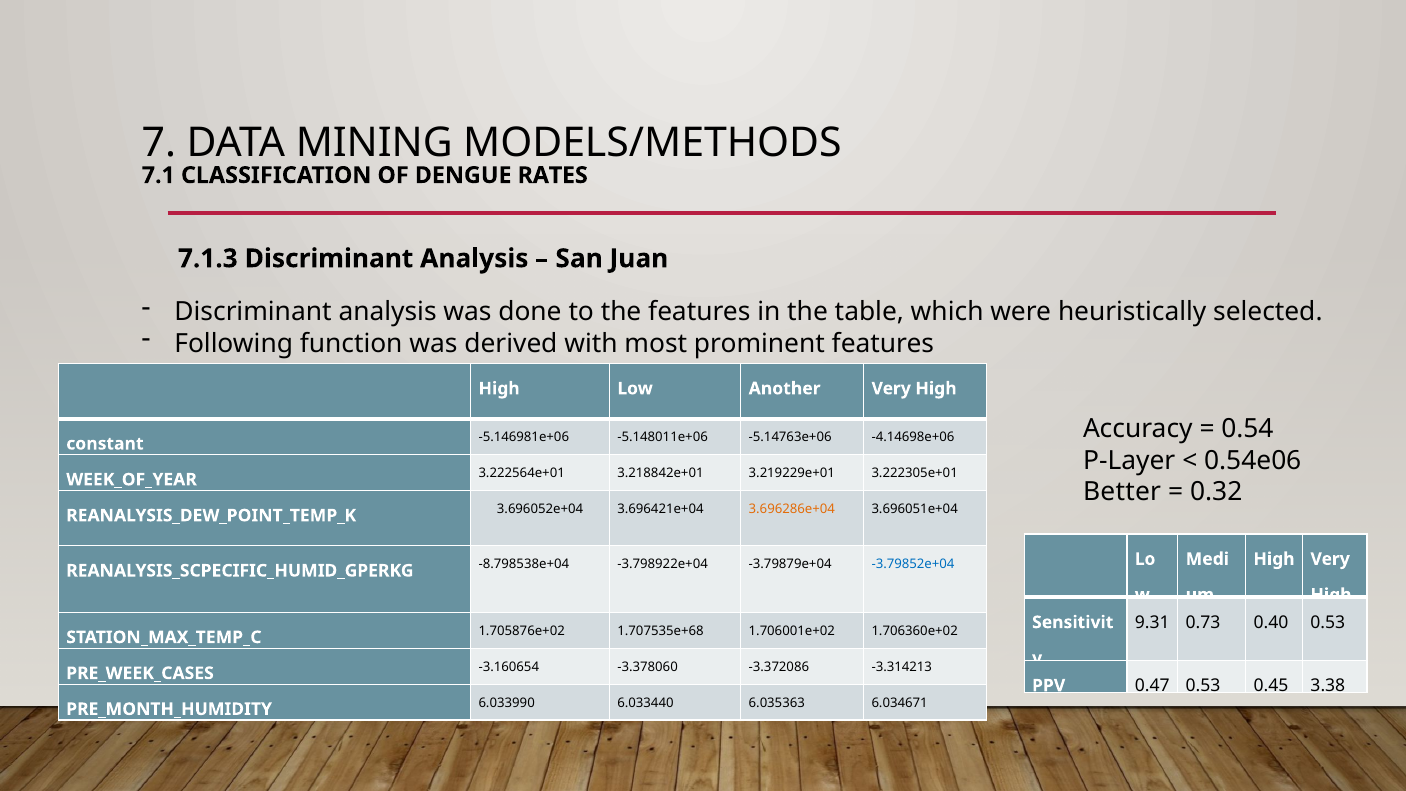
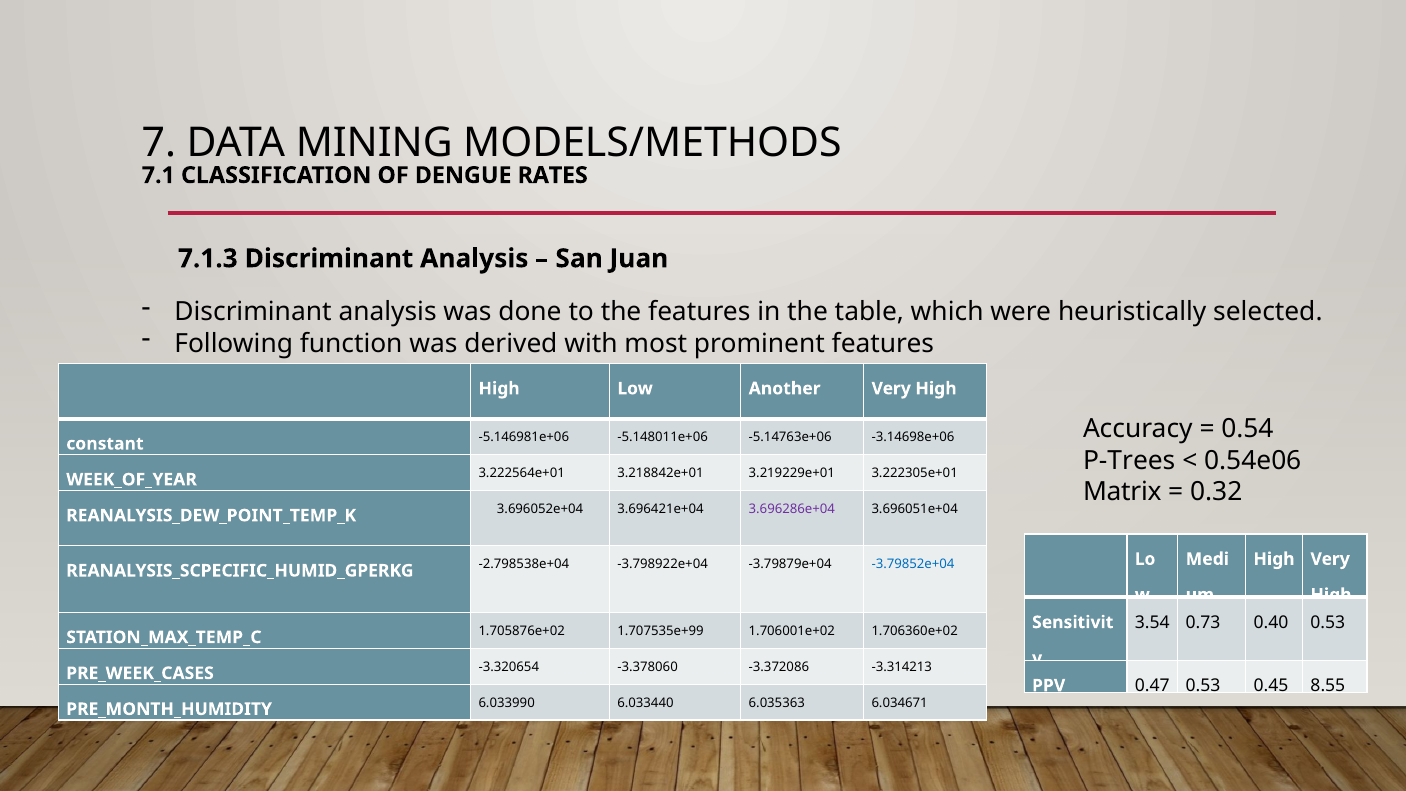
-4.14698e+06: -4.14698e+06 -> -3.14698e+06
P-Layer: P-Layer -> P-Trees
Better: Better -> Matrix
3.696286e+04 colour: orange -> purple
-8.798538e+04: -8.798538e+04 -> -2.798538e+04
9.31: 9.31 -> 3.54
1.707535e+68: 1.707535e+68 -> 1.707535e+99
-3.160654: -3.160654 -> -3.320654
3.38: 3.38 -> 8.55
